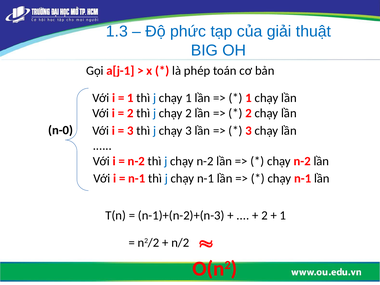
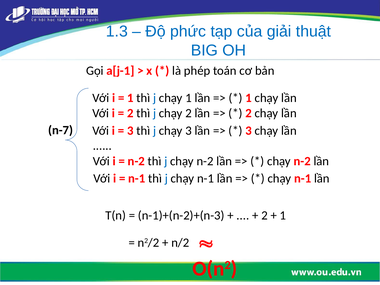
n-0: n-0 -> n-7
